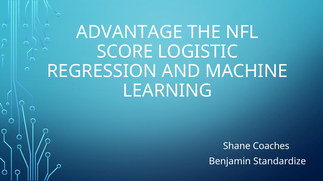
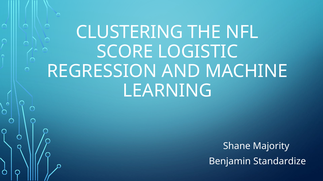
ADVANTAGE: ADVANTAGE -> CLUSTERING
Coaches: Coaches -> Majority
